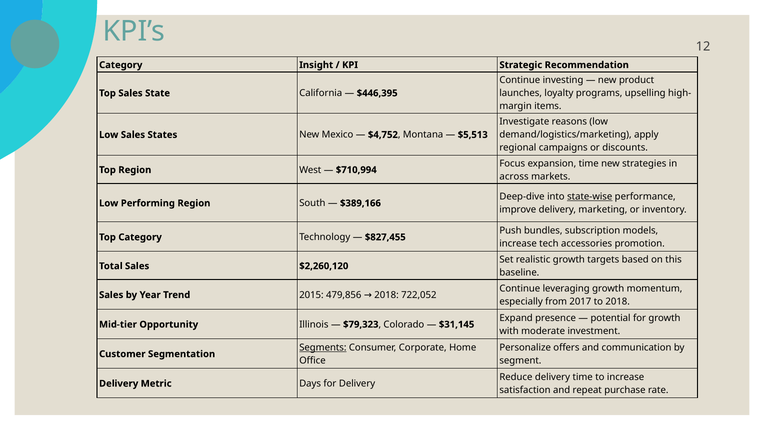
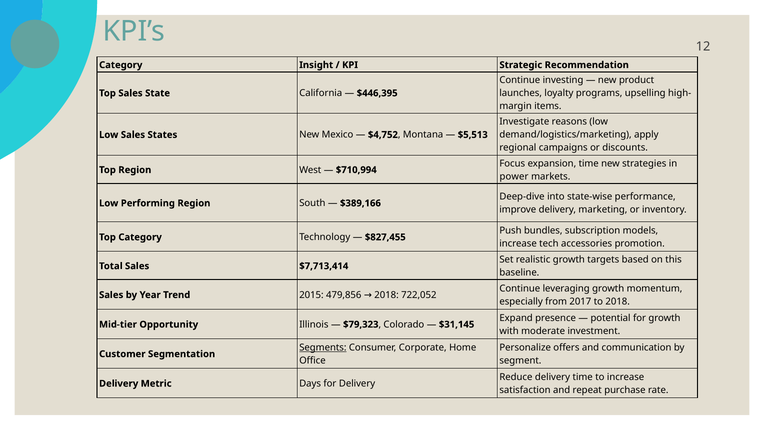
across: across -> power
state-wise underline: present -> none
$2,260,120: $2,260,120 -> $7,713,414
